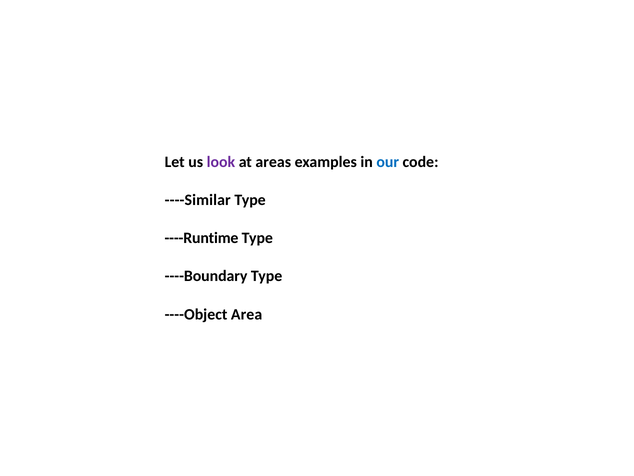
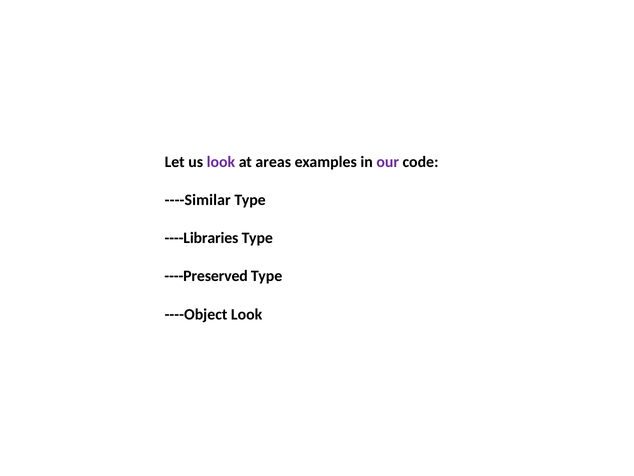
our colour: blue -> purple
----Runtime: ----Runtime -> ----Libraries
----Boundary: ----Boundary -> ----Preserved
----Object Area: Area -> Look
